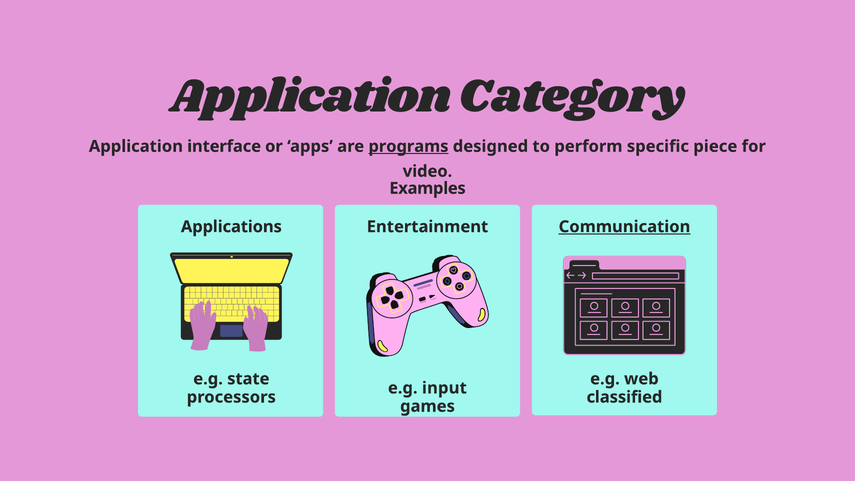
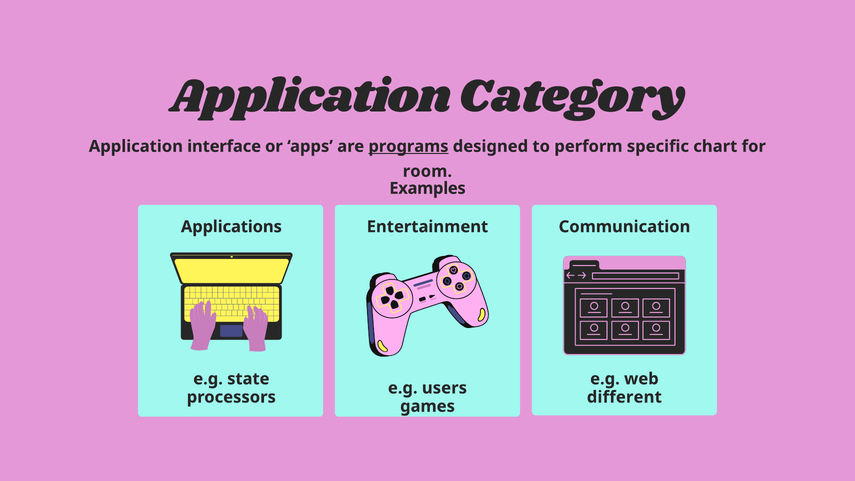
piece: piece -> chart
video: video -> room
Communication underline: present -> none
input: input -> users
classified: classified -> different
